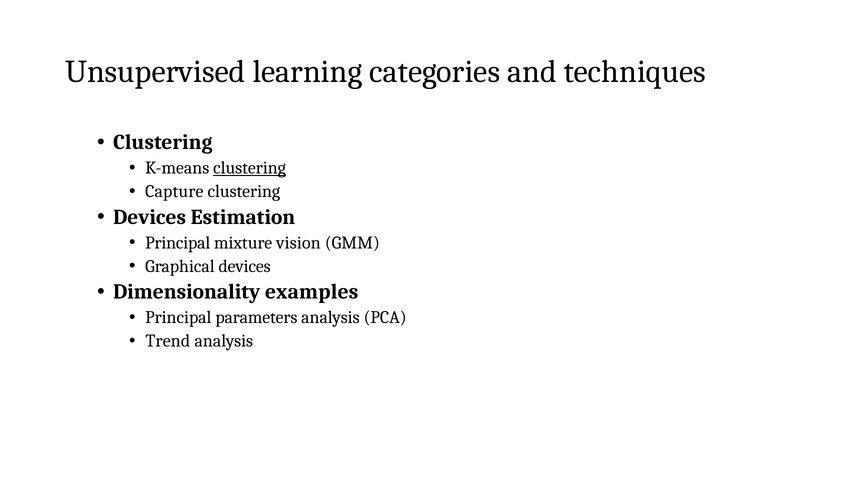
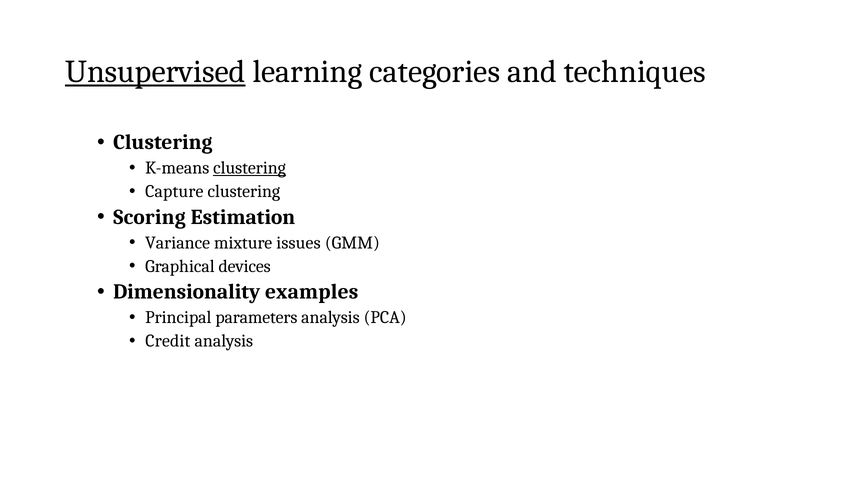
Unsupervised underline: none -> present
Devices at (150, 217): Devices -> Scoring
Principal at (178, 243): Principal -> Variance
vision: vision -> issues
Trend: Trend -> Credit
